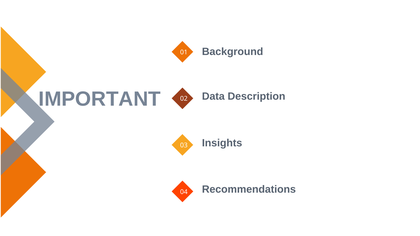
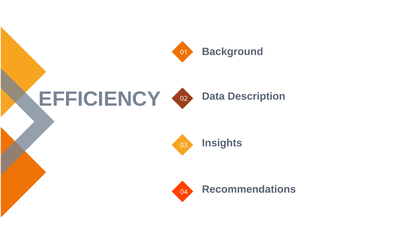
IMPORTANT: IMPORTANT -> EFFICIENCY
